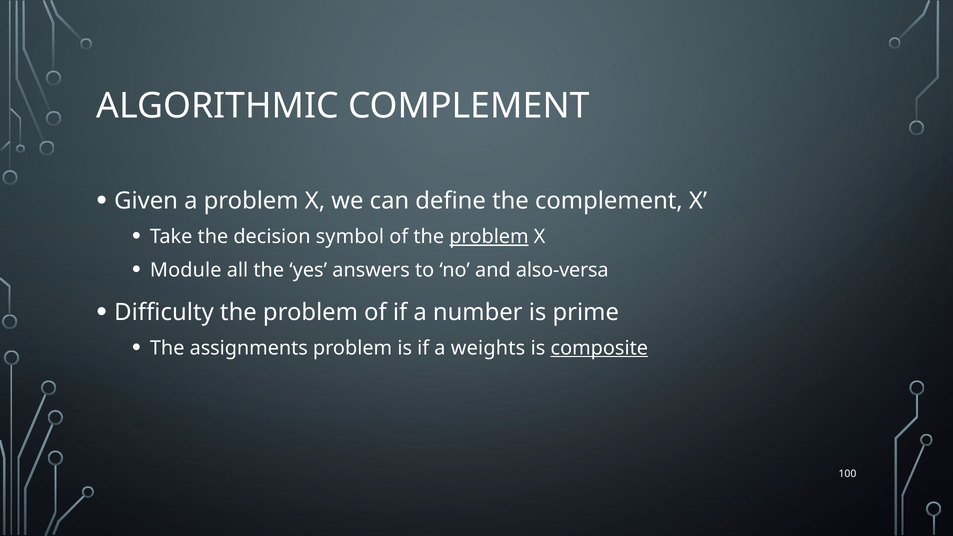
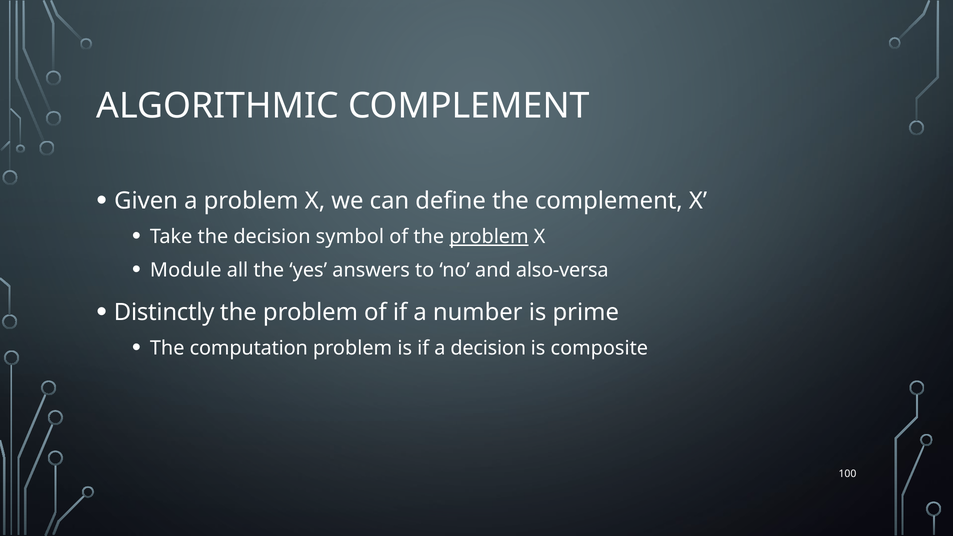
Difficulty: Difficulty -> Distinctly
assignments: assignments -> computation
a weights: weights -> decision
composite underline: present -> none
